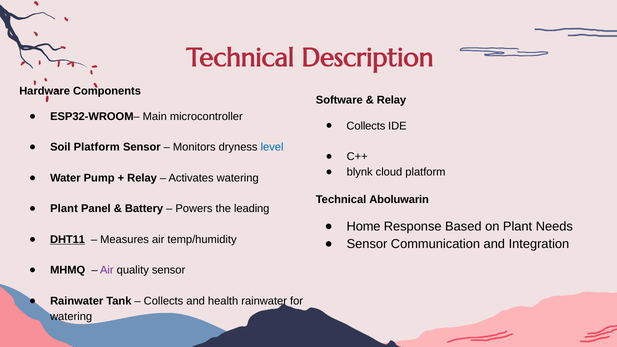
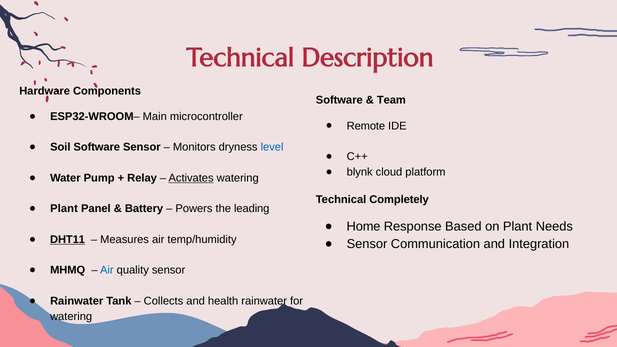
Relay at (391, 100): Relay -> Team
Collects at (366, 126): Collects -> Remote
Soil Platform: Platform -> Software
Activates underline: none -> present
Aboluwarin: Aboluwarin -> Completely
Air at (107, 270) colour: purple -> blue
